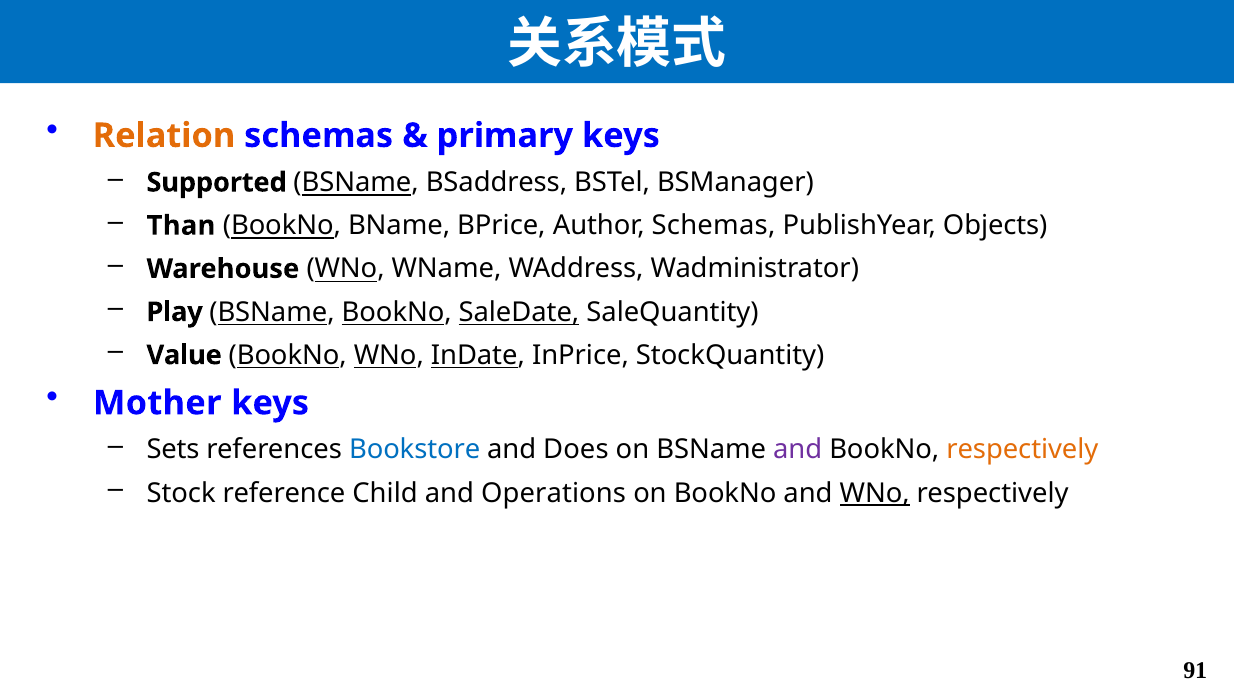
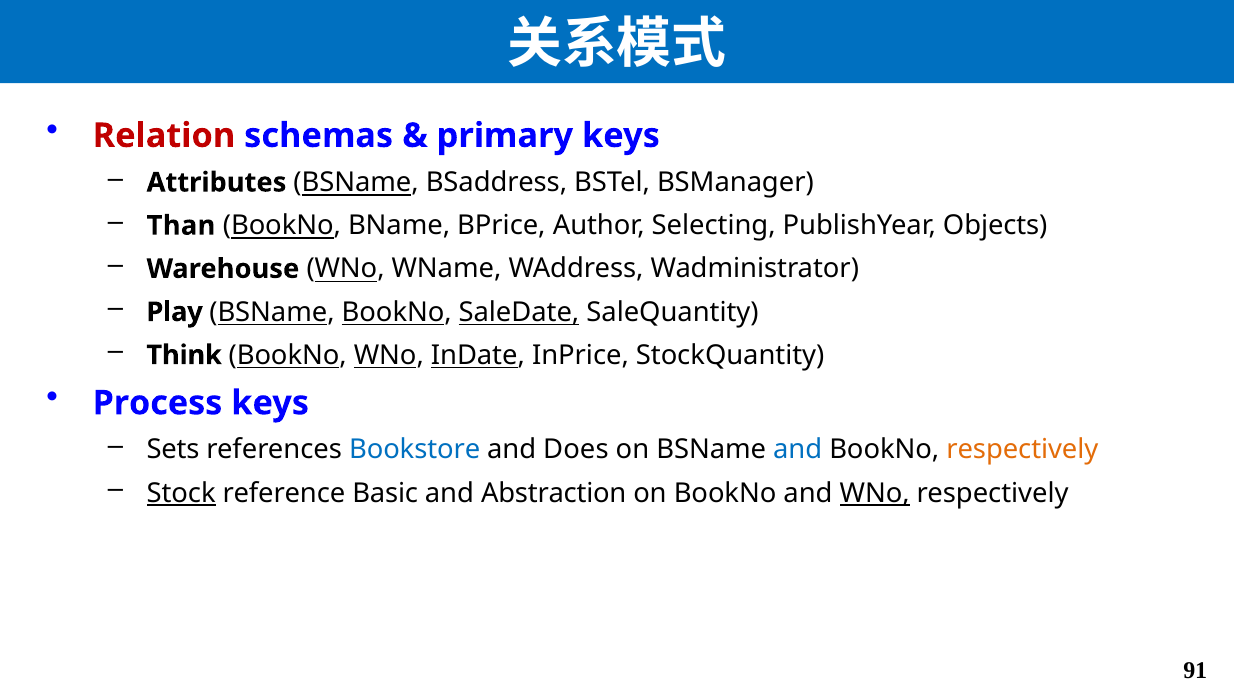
Relation colour: orange -> red
Supported: Supported -> Attributes
Author Schemas: Schemas -> Selecting
Value: Value -> Think
Mother: Mother -> Process
and at (798, 450) colour: purple -> blue
Stock underline: none -> present
Child: Child -> Basic
Operations: Operations -> Abstraction
